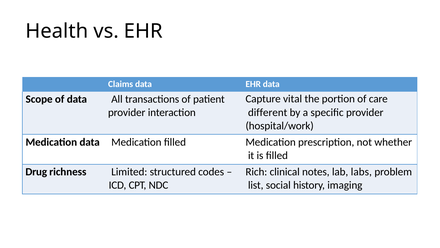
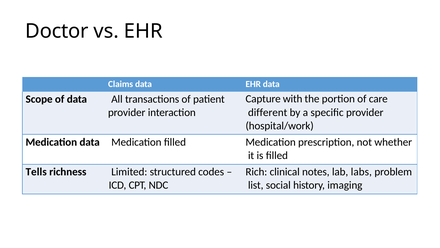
Health: Health -> Doctor
vital: vital -> with
Drug: Drug -> Tells
